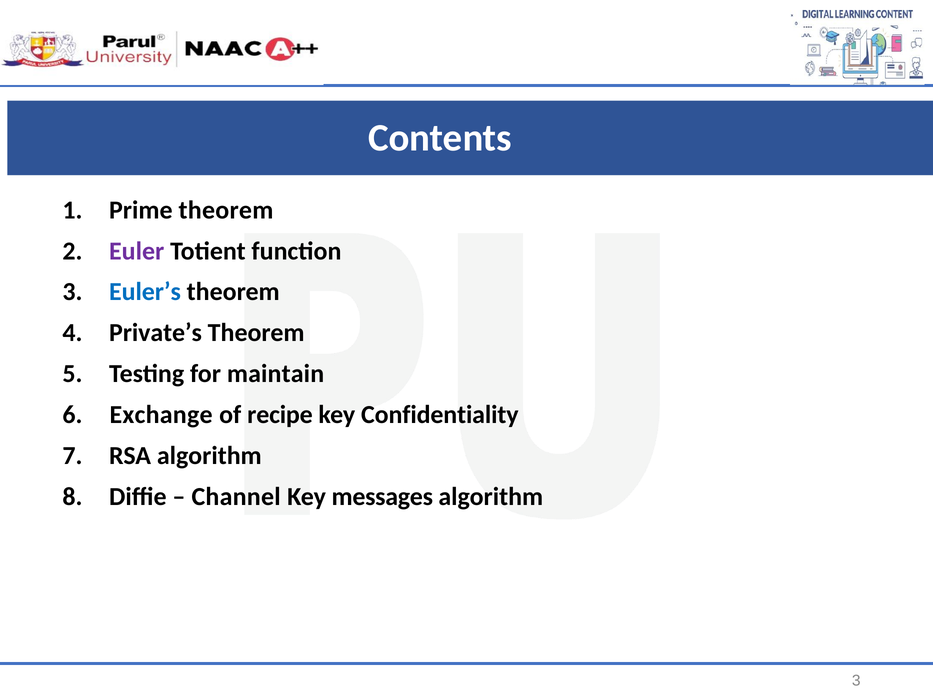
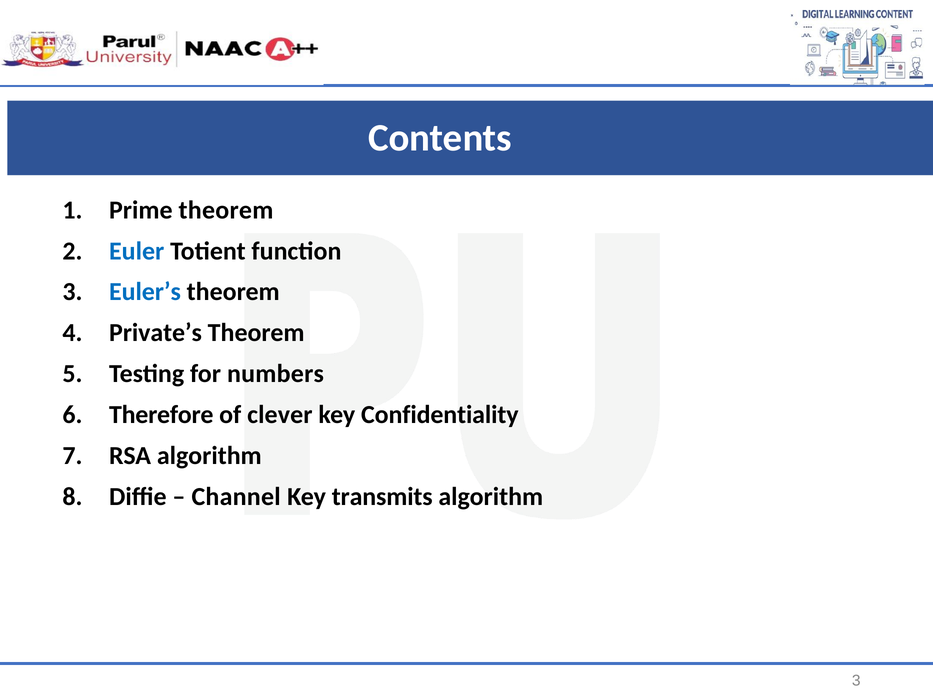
Euler colour: purple -> blue
maintain: maintain -> numbers
Exchange: Exchange -> Therefore
recipe: recipe -> clever
messages: messages -> transmits
